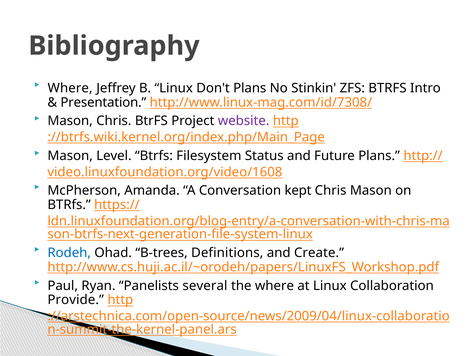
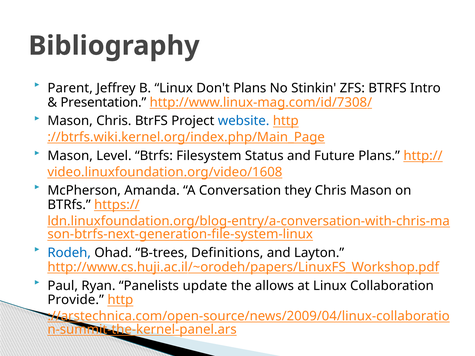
Where at (70, 88): Where -> Parent
website colour: purple -> blue
kept: kept -> they
Create: Create -> Layton
several: several -> update
the where: where -> allows
